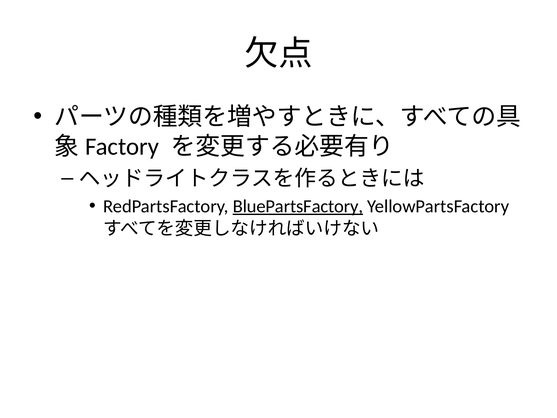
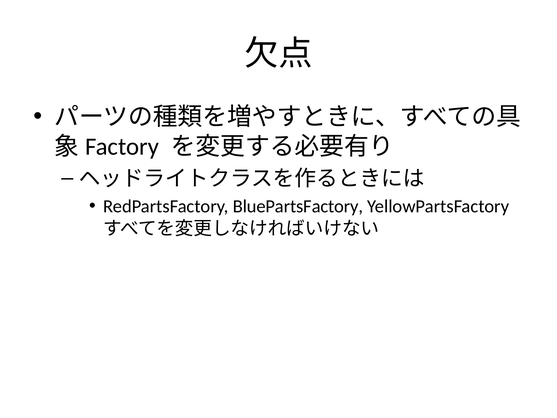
BluePartsFactory underline: present -> none
